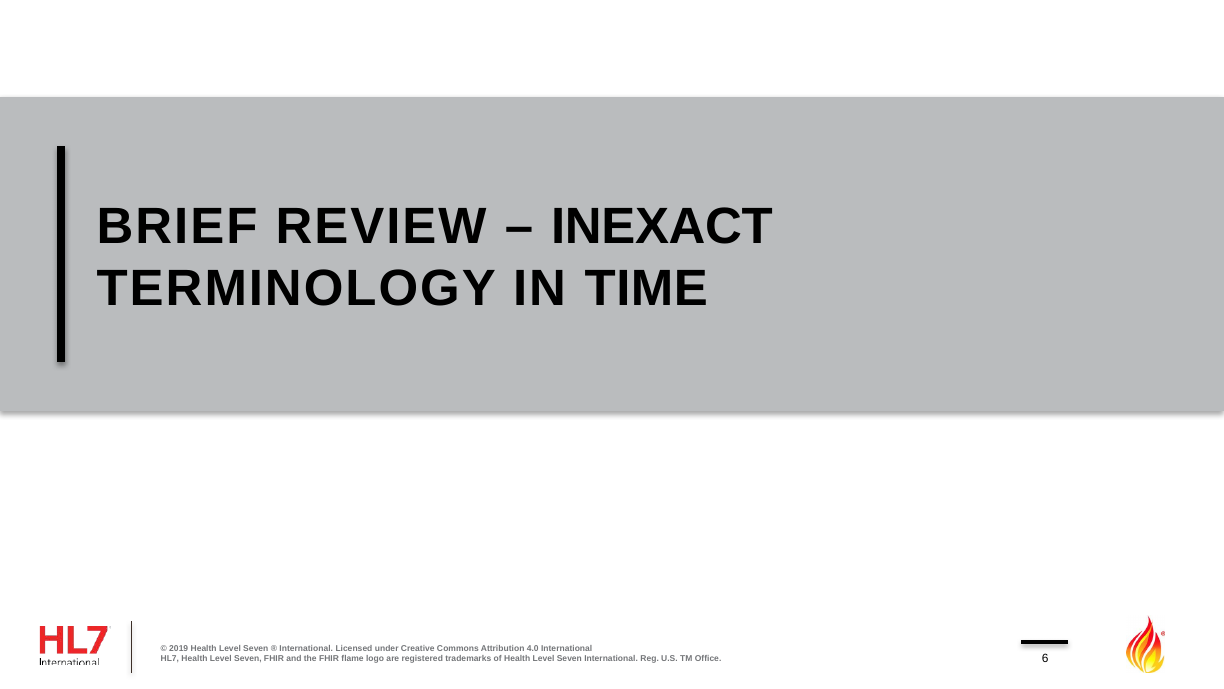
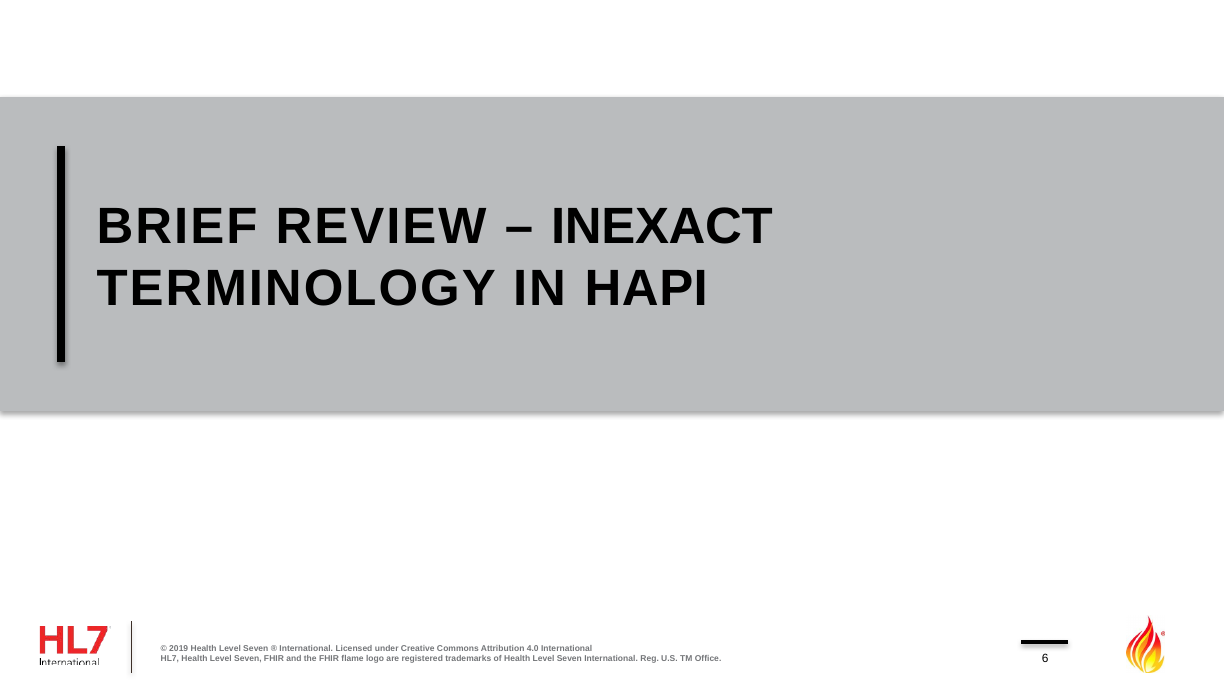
TIME: TIME -> HAPI
